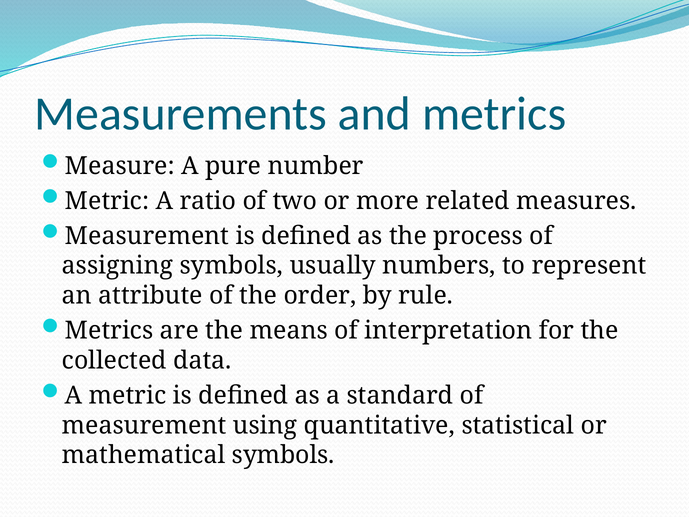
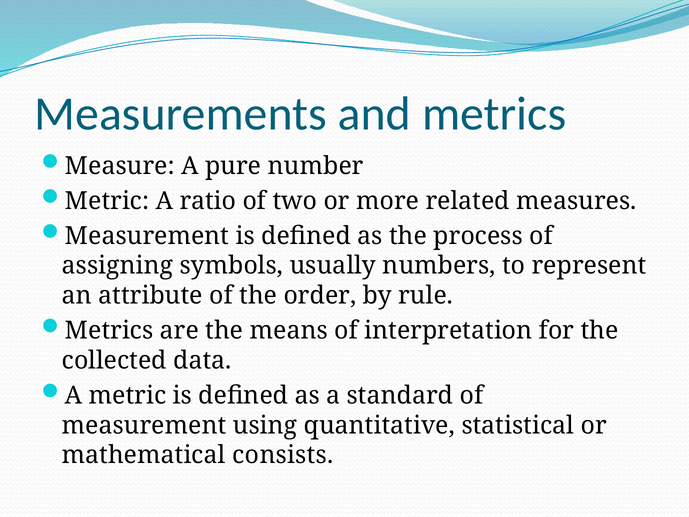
mathematical symbols: symbols -> consists
